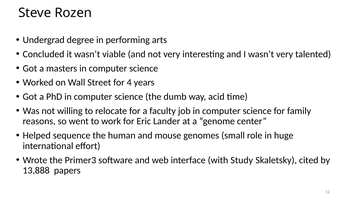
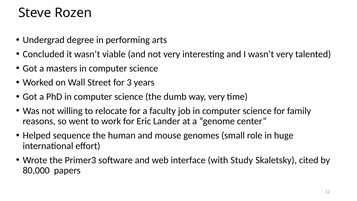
4: 4 -> 3
way acid: acid -> very
13,888: 13,888 -> 80,000
